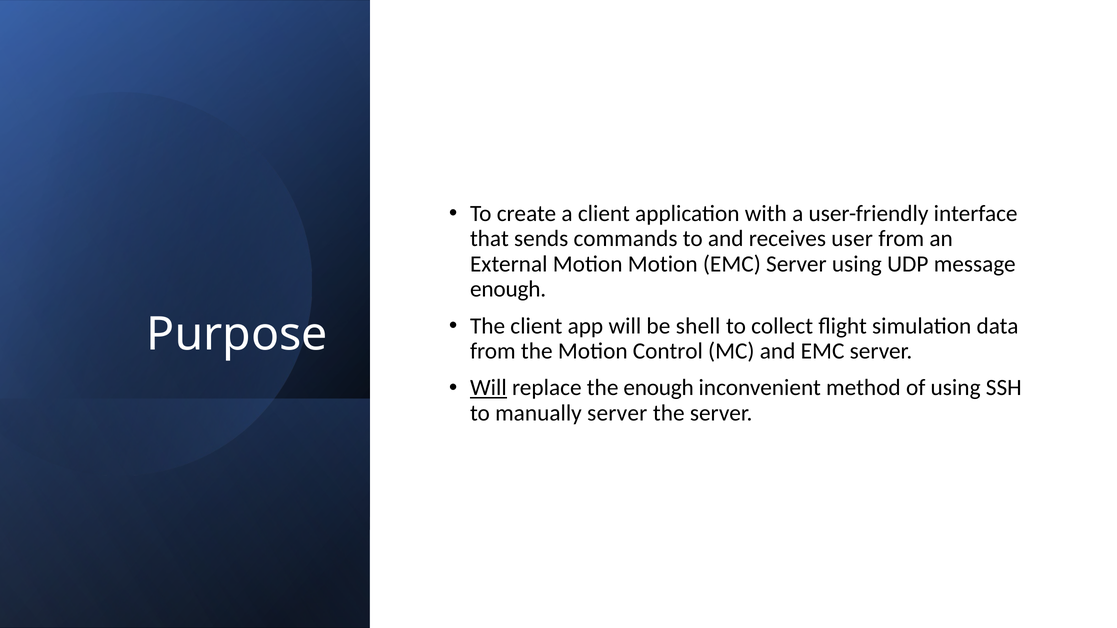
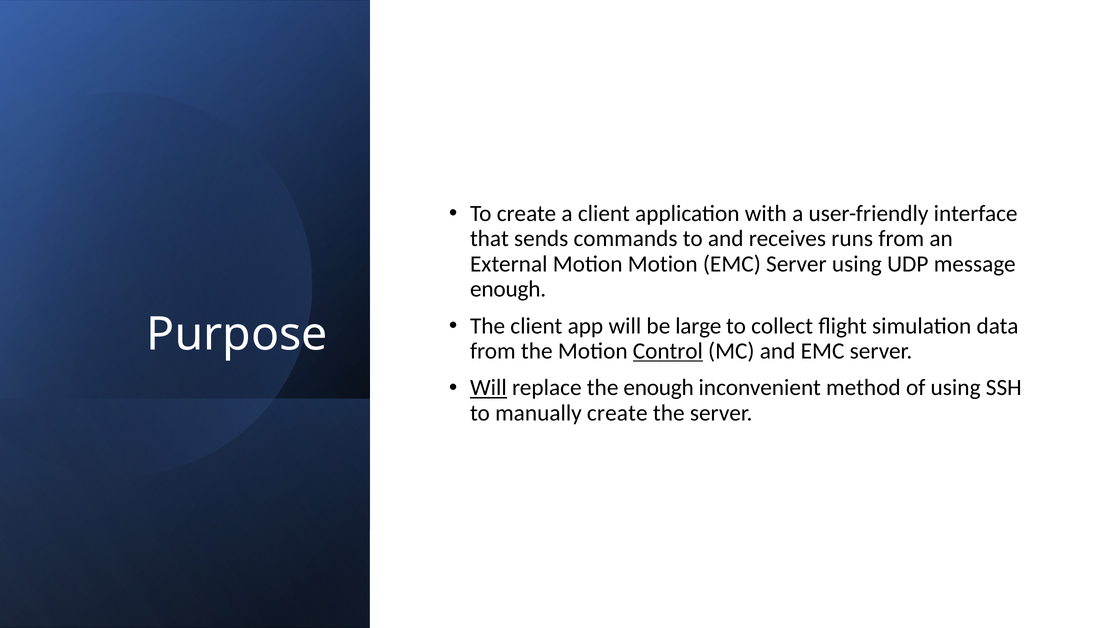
user: user -> runs
shell: shell -> large
Control underline: none -> present
manually server: server -> create
